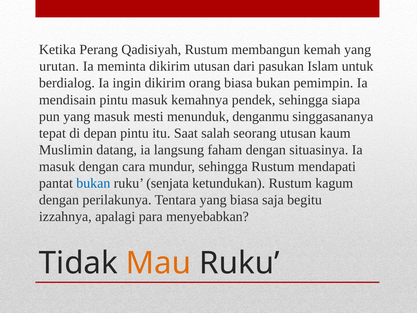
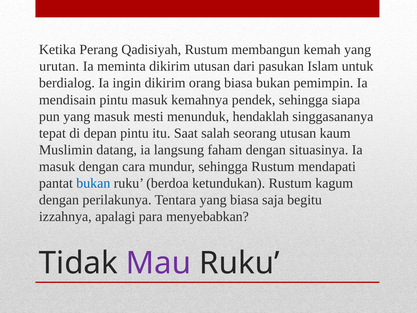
denganmu: denganmu -> hendaklah
senjata: senjata -> berdoa
Mau colour: orange -> purple
